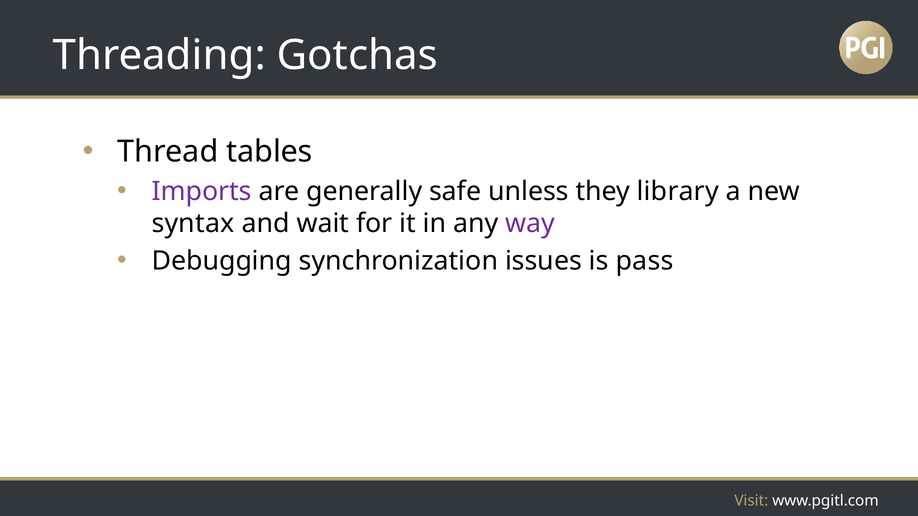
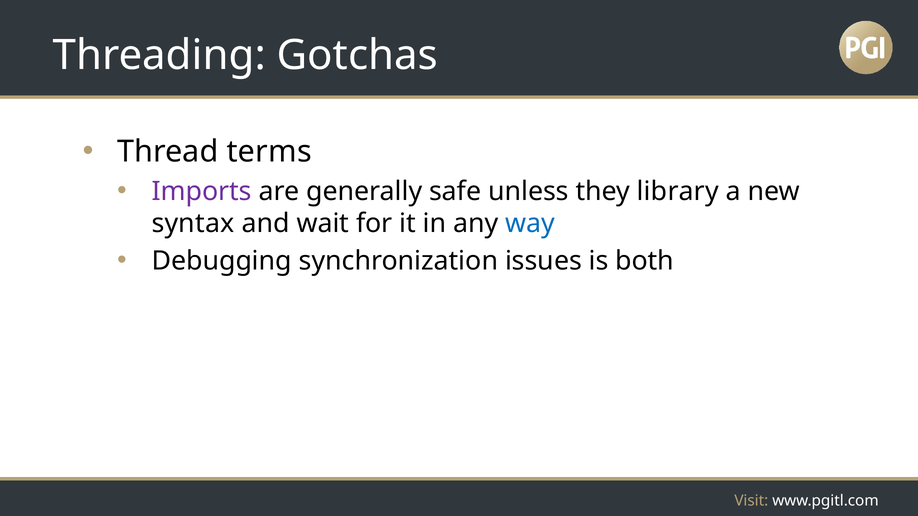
tables: tables -> terms
way colour: purple -> blue
pass: pass -> both
